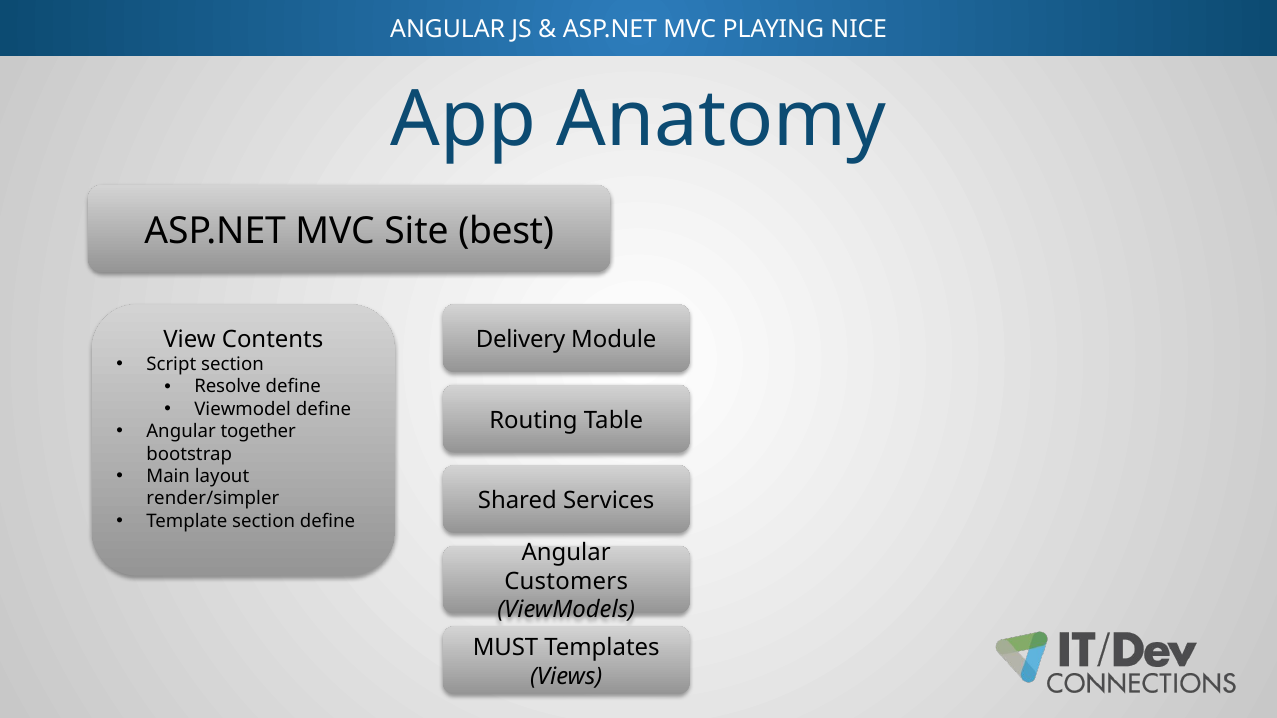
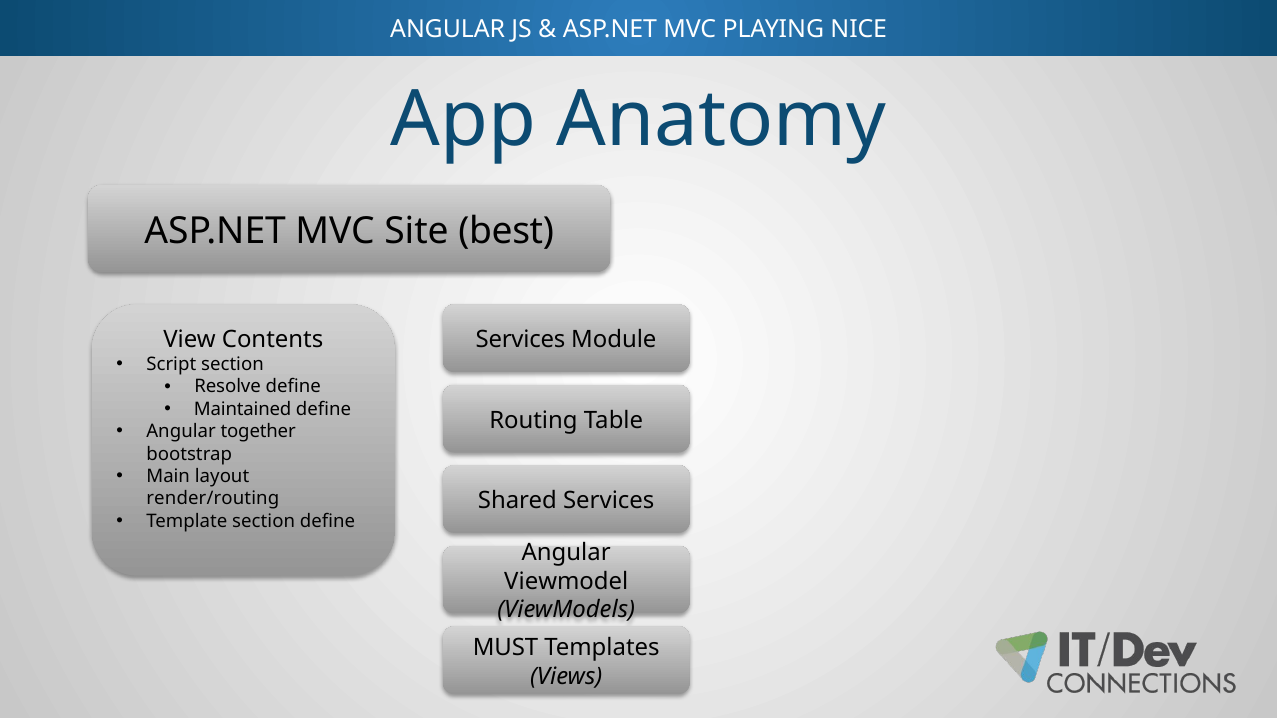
Delivery at (521, 340): Delivery -> Services
Viewmodel: Viewmodel -> Maintained
render/simpler: render/simpler -> render/routing
Customers: Customers -> Viewmodel
